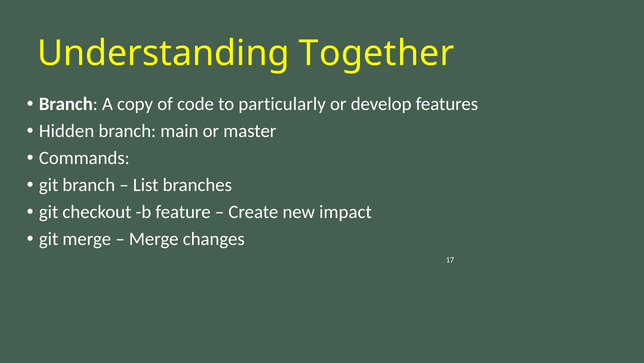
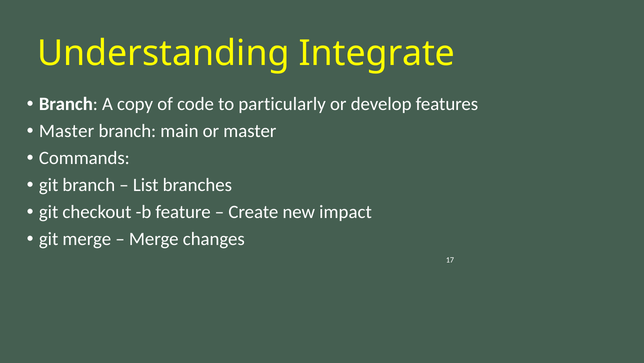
Together: Together -> Integrate
Hidden at (67, 131): Hidden -> Master
